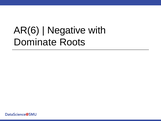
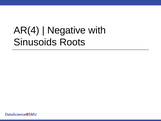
AR(6: AR(6 -> AR(4
Dominate: Dominate -> Sinusoids
